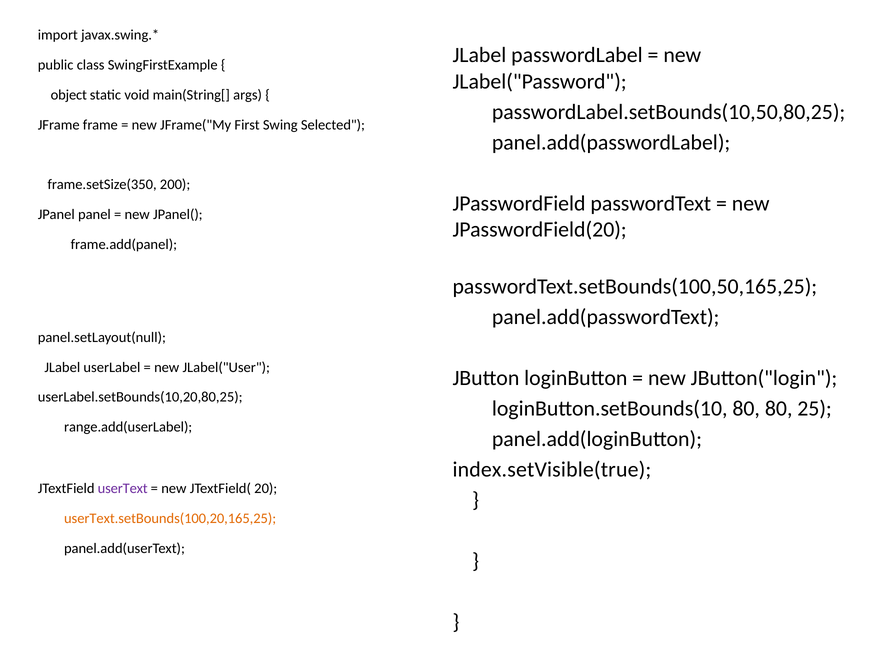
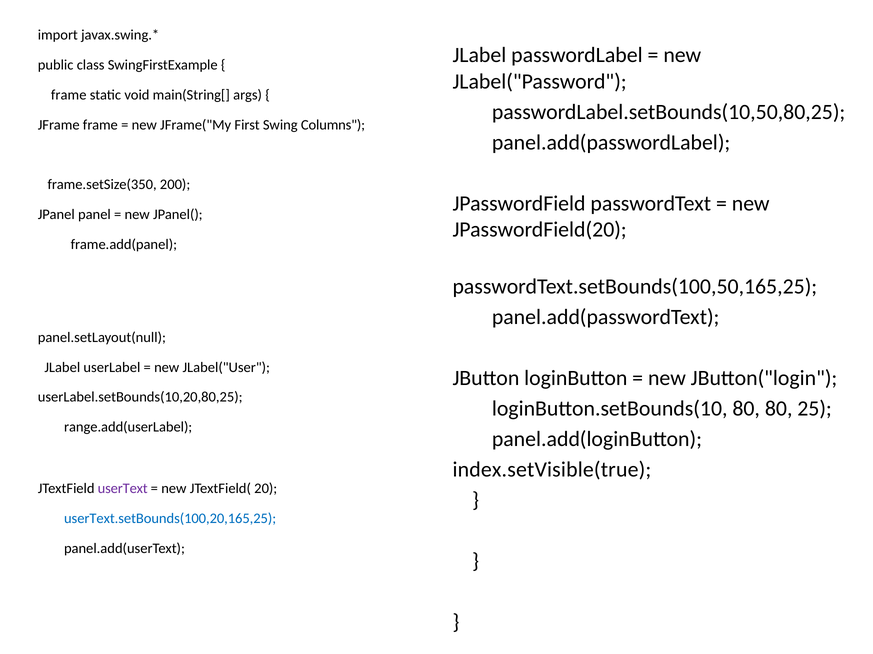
object at (69, 95): object -> frame
Selected: Selected -> Columns
userText.setBounds(100,20,165,25 colour: orange -> blue
